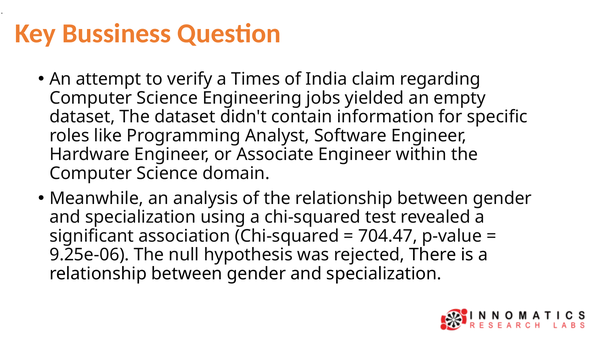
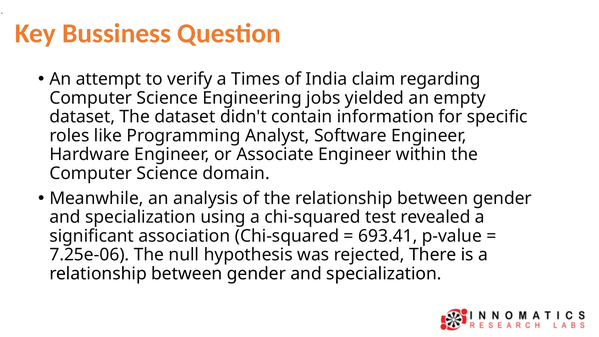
704.47: 704.47 -> 693.41
9.25e-06: 9.25e-06 -> 7.25e-06
